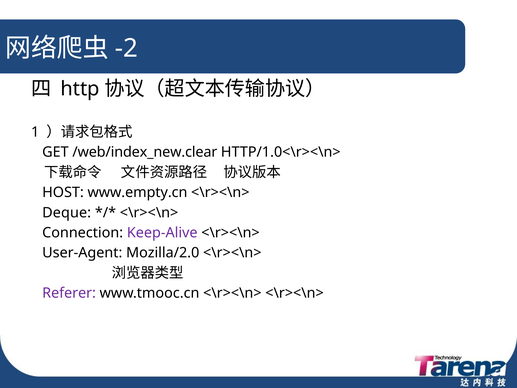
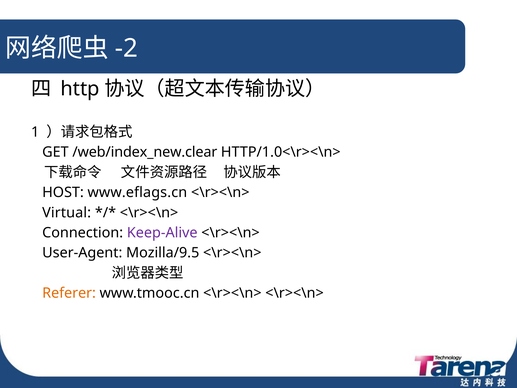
www.empty.cn: www.empty.cn -> www.eflags.cn
Deque: Deque -> Virtual
Mozilla/2.0: Mozilla/2.0 -> Mozilla/9.5
Referer colour: purple -> orange
